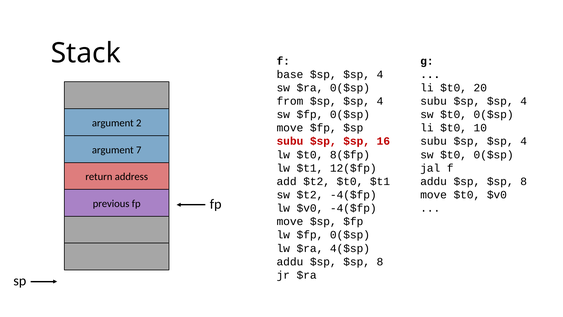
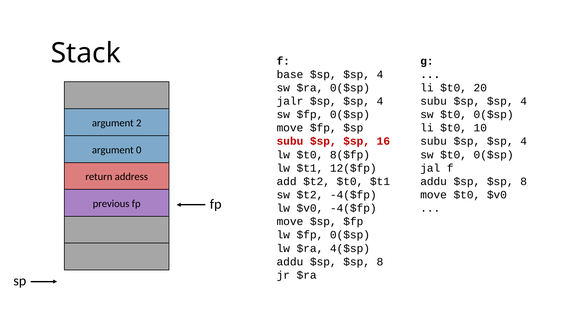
from: from -> jalr
7: 7 -> 0
